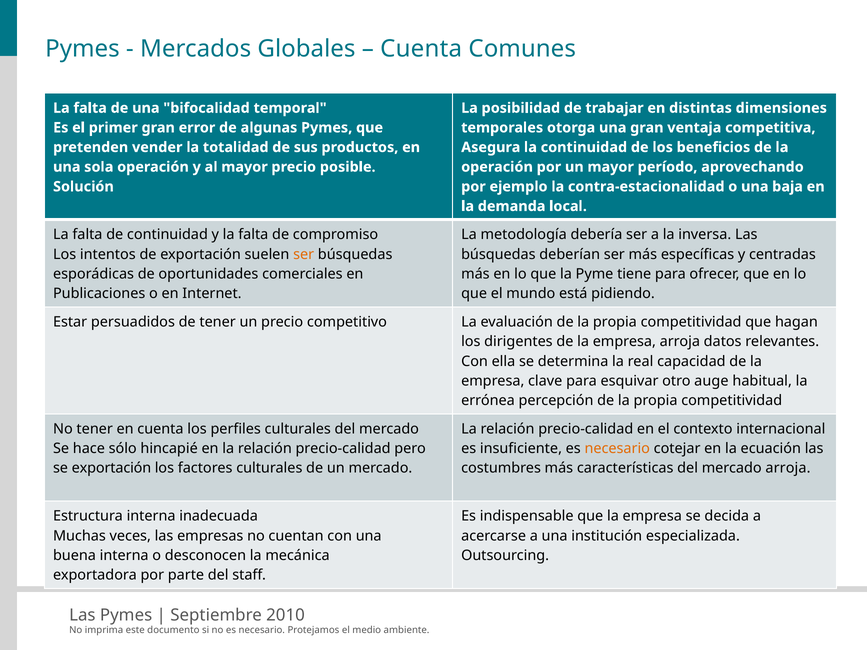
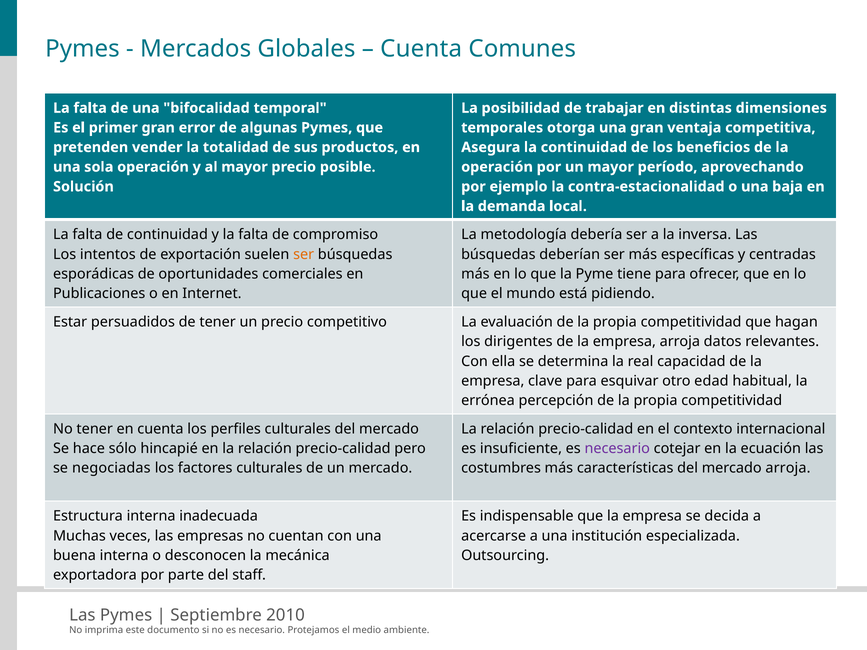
auge: auge -> edad
necesario at (617, 449) colour: orange -> purple
se exportación: exportación -> negociadas
